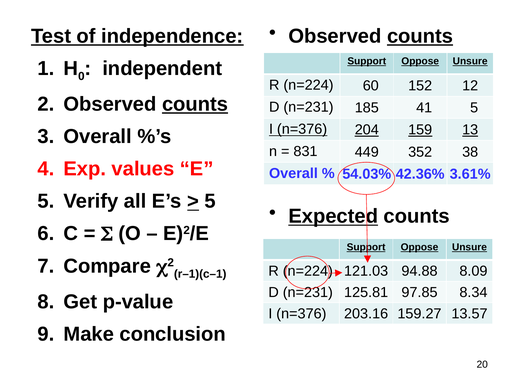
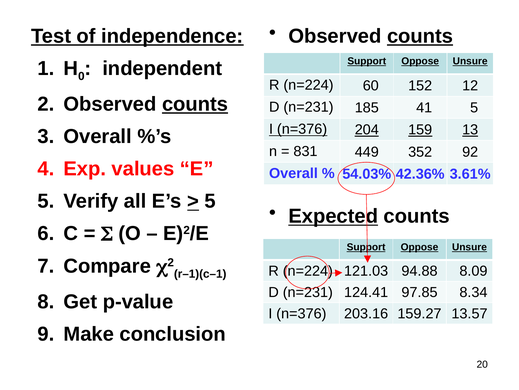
38: 38 -> 92
125.81: 125.81 -> 124.41
